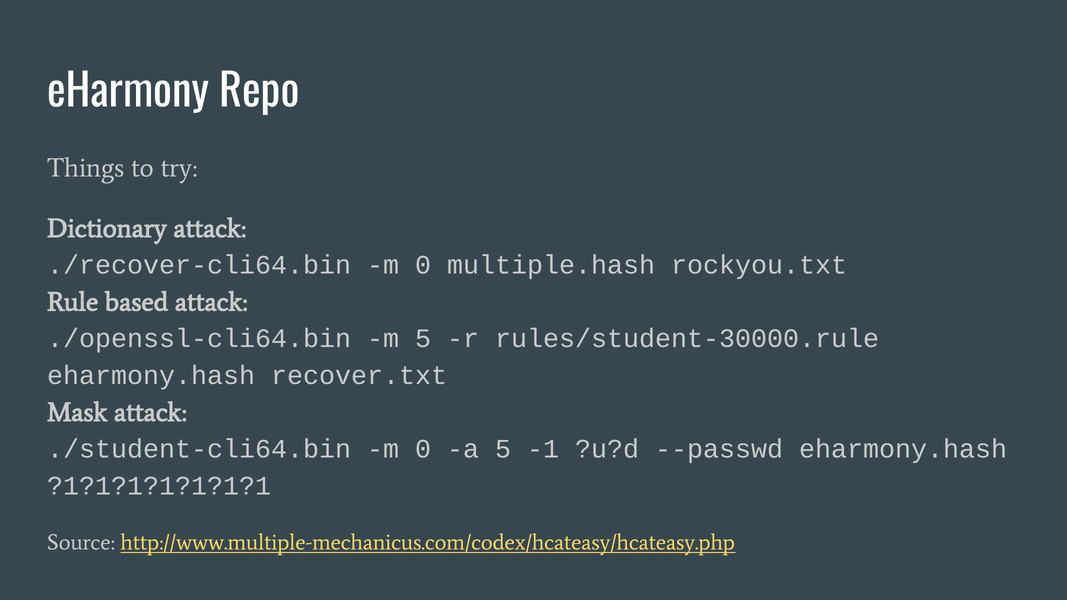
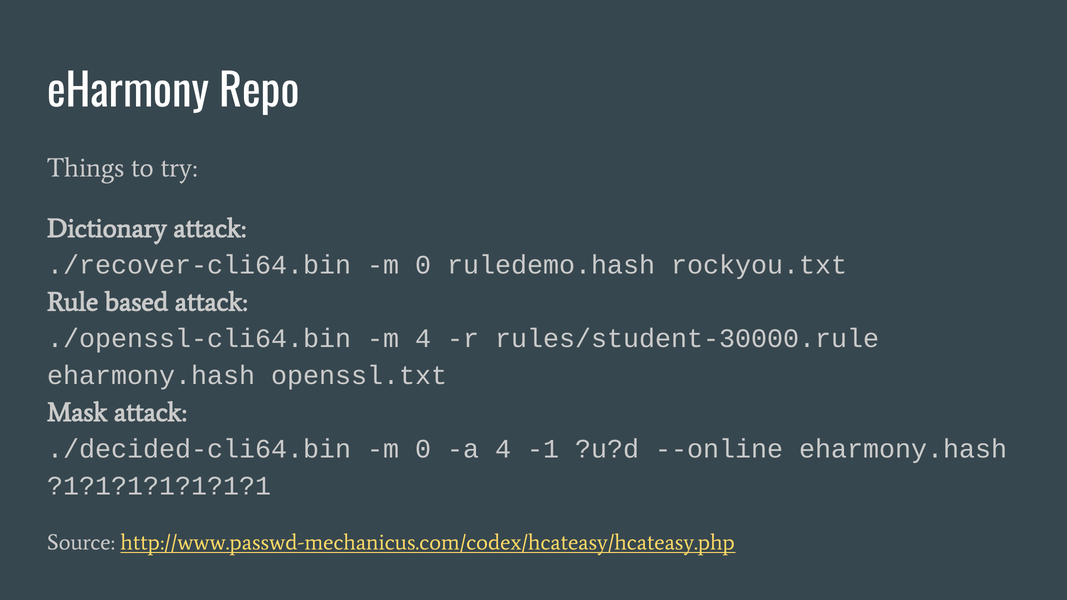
multiple.hash: multiple.hash -> ruledemo.hash
m 5: 5 -> 4
recover.txt: recover.txt -> openssl.txt
./student-cli64.bin: ./student-cli64.bin -> ./decided-cli64.bin
a 5: 5 -> 4
--passwd: --passwd -> --online
http://www.multiple-mechanicus.com/codex/hcateasy/hcateasy.php: http://www.multiple-mechanicus.com/codex/hcateasy/hcateasy.php -> http://www.passwd-mechanicus.com/codex/hcateasy/hcateasy.php
